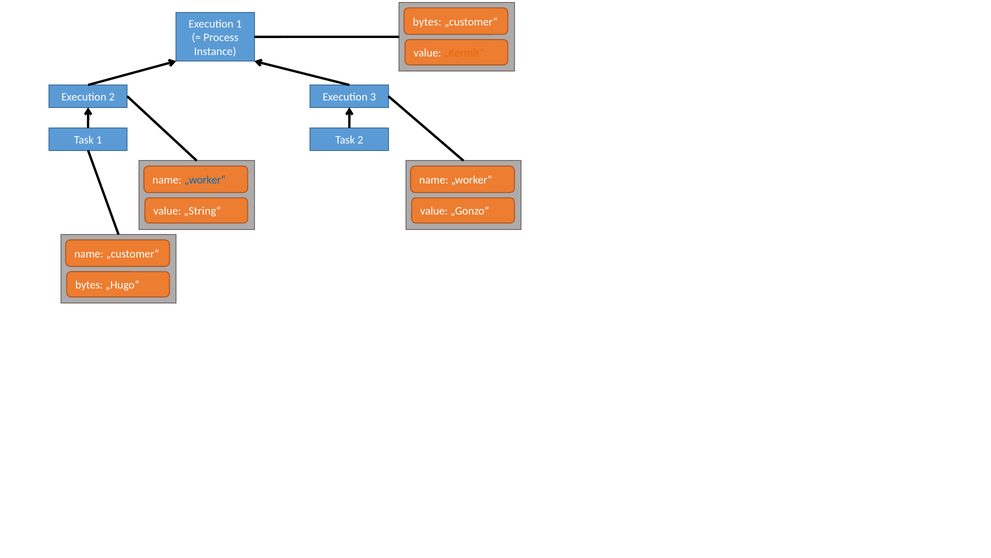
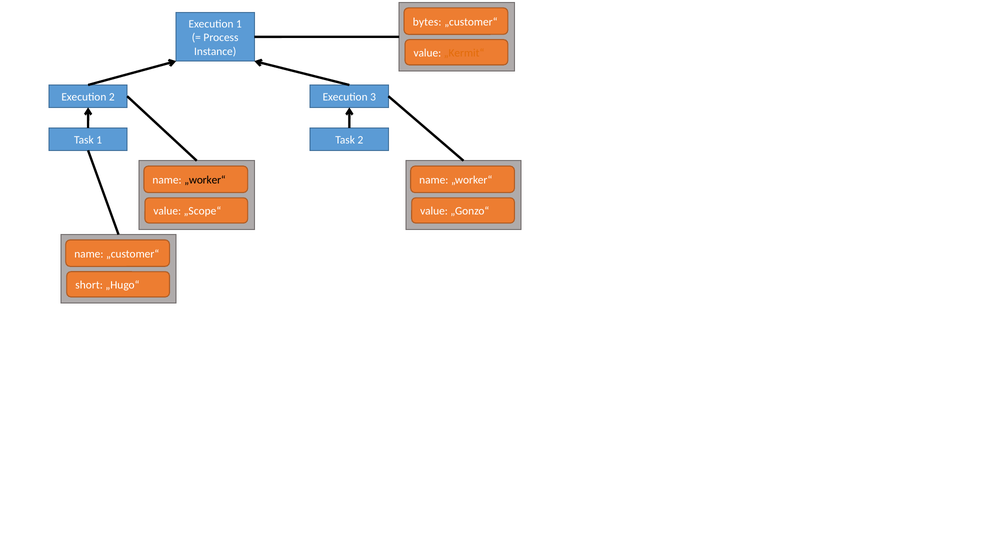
„worker“ at (205, 180) colour: blue -> black
„String“: „String“ -> „Scope“
bytes at (89, 285): bytes -> short
